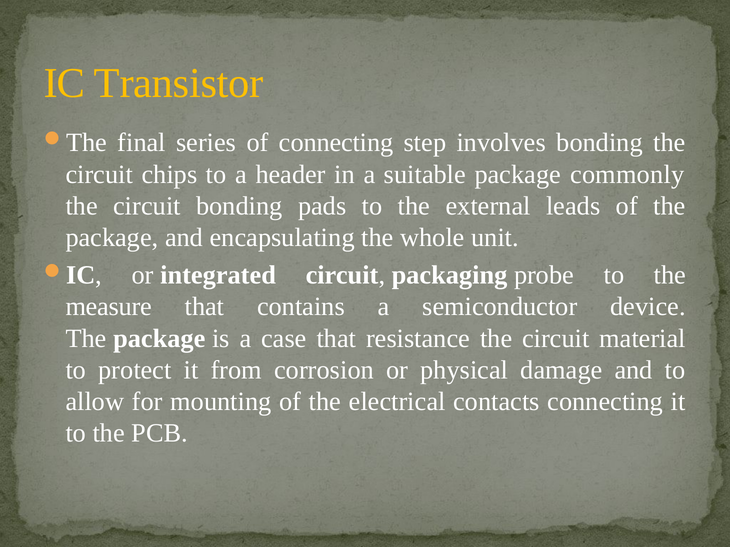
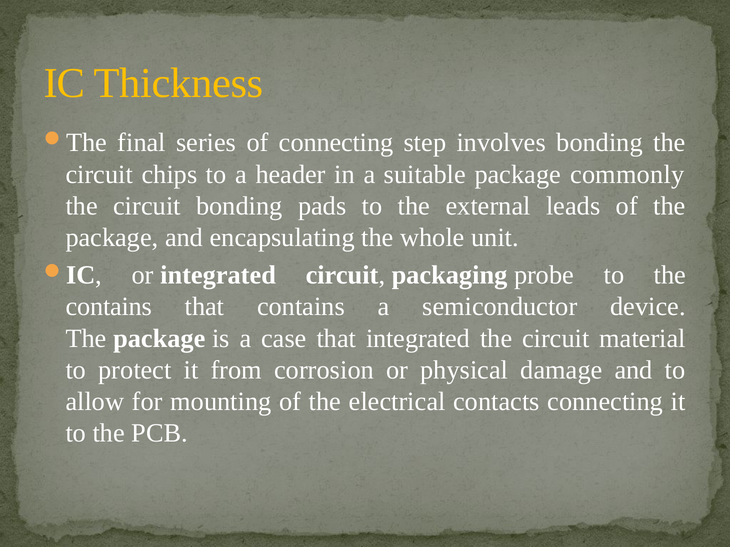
Transistor: Transistor -> Thickness
measure at (109, 307): measure -> contains
that resistance: resistance -> integrated
